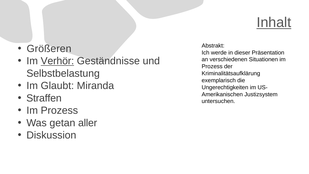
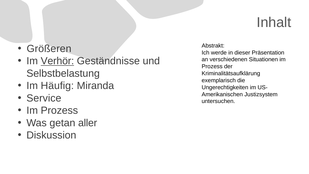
Inhalt underline: present -> none
Glaubt: Glaubt -> Häufig
Straffen: Straffen -> Service
